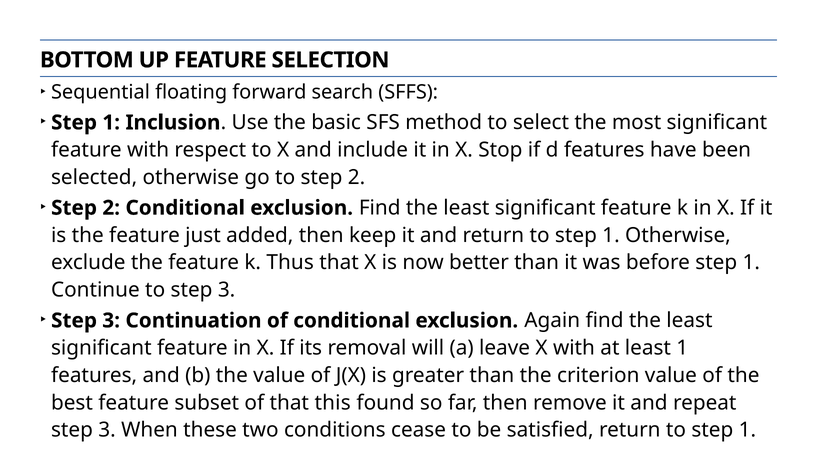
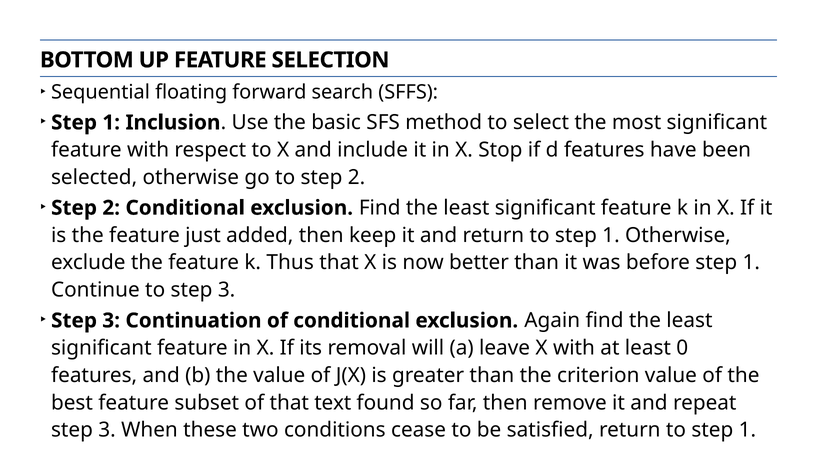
least 1: 1 -> 0
this: this -> text
